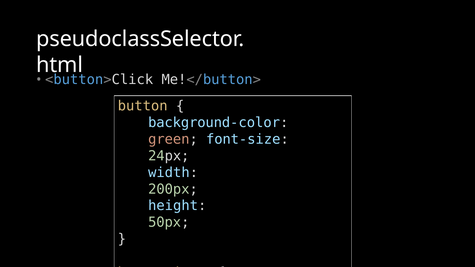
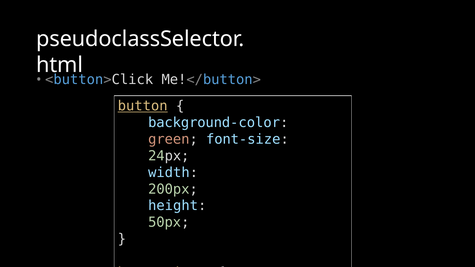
button underline: none -> present
